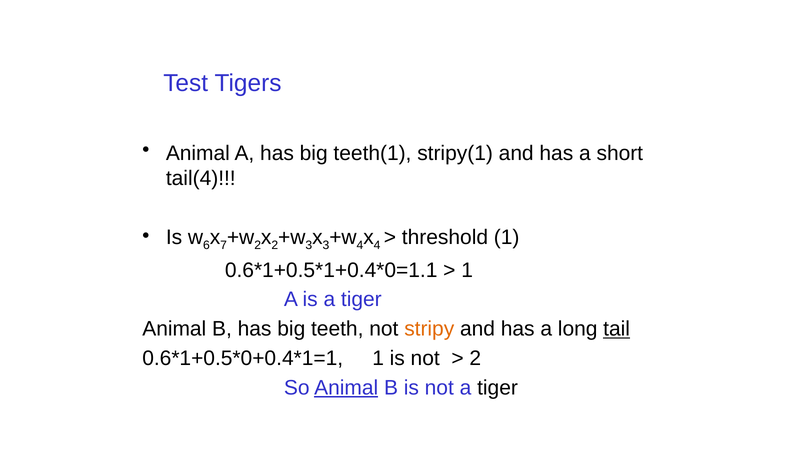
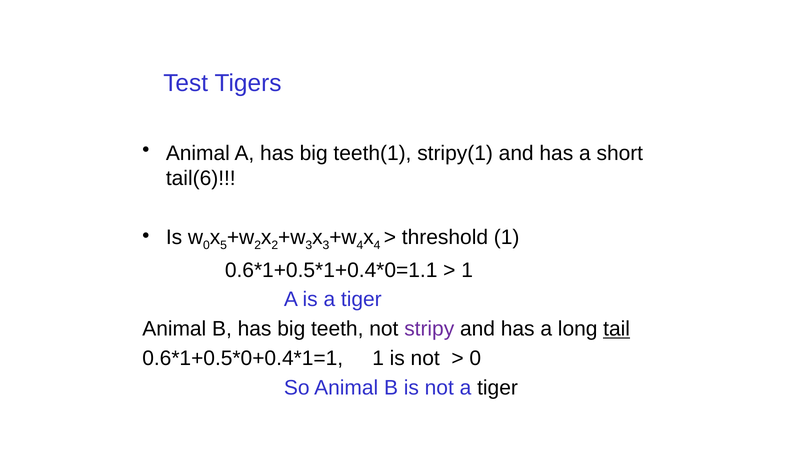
tail(4: tail(4 -> tail(6
6 at (206, 246): 6 -> 0
7: 7 -> 5
stripy colour: orange -> purple
2 at (475, 358): 2 -> 0
Animal at (346, 388) underline: present -> none
